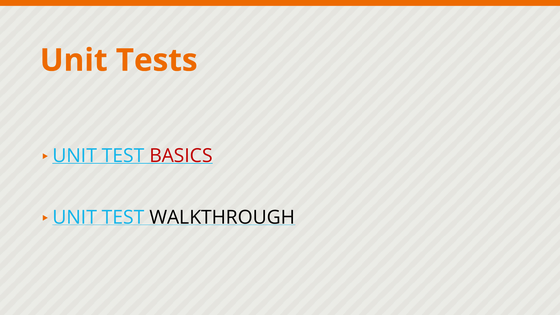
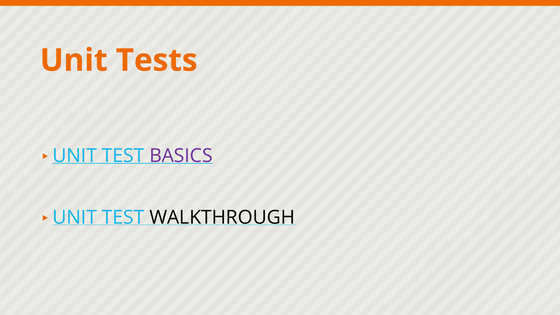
BASICS colour: red -> purple
